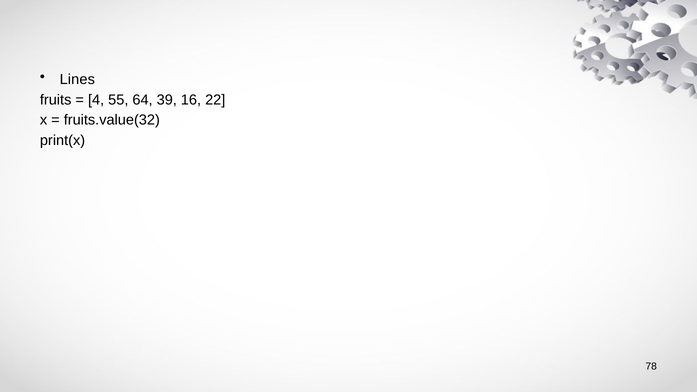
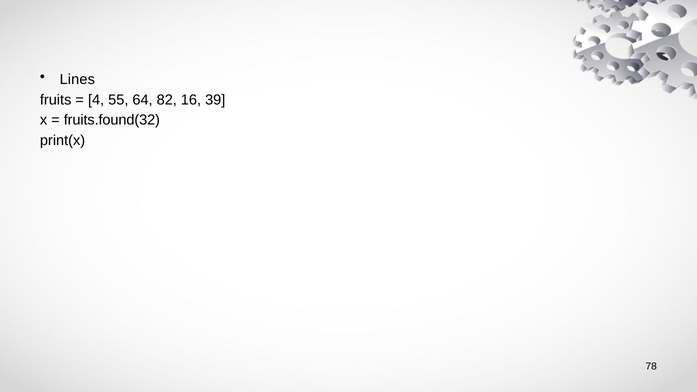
39: 39 -> 82
22: 22 -> 39
fruits.value(32: fruits.value(32 -> fruits.found(32
